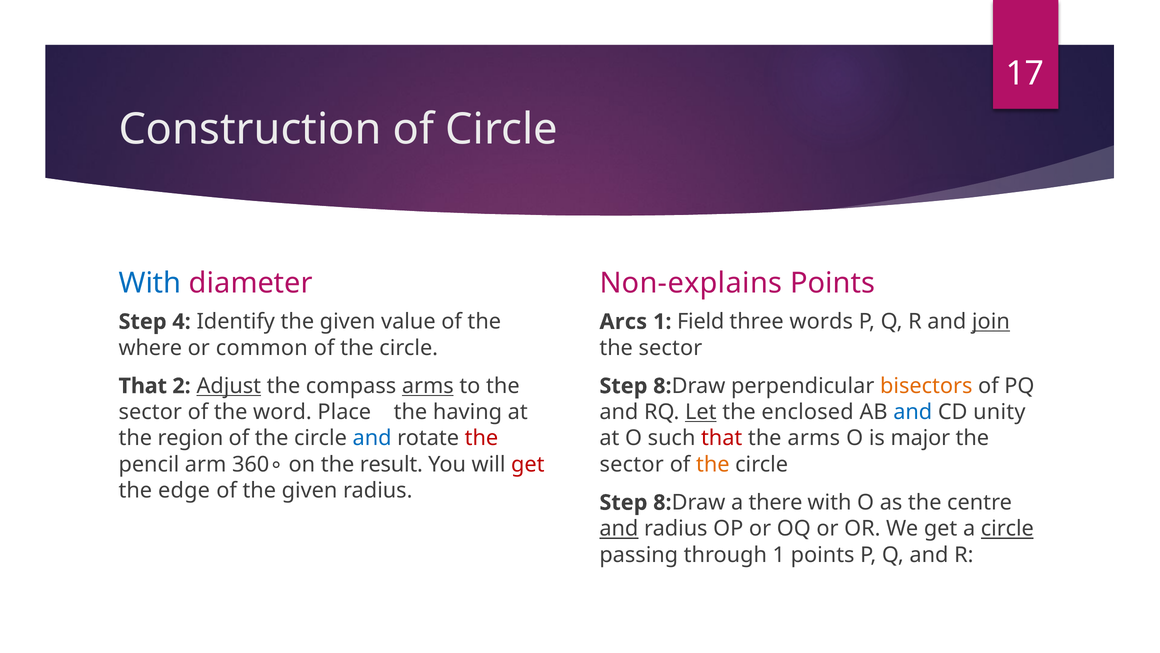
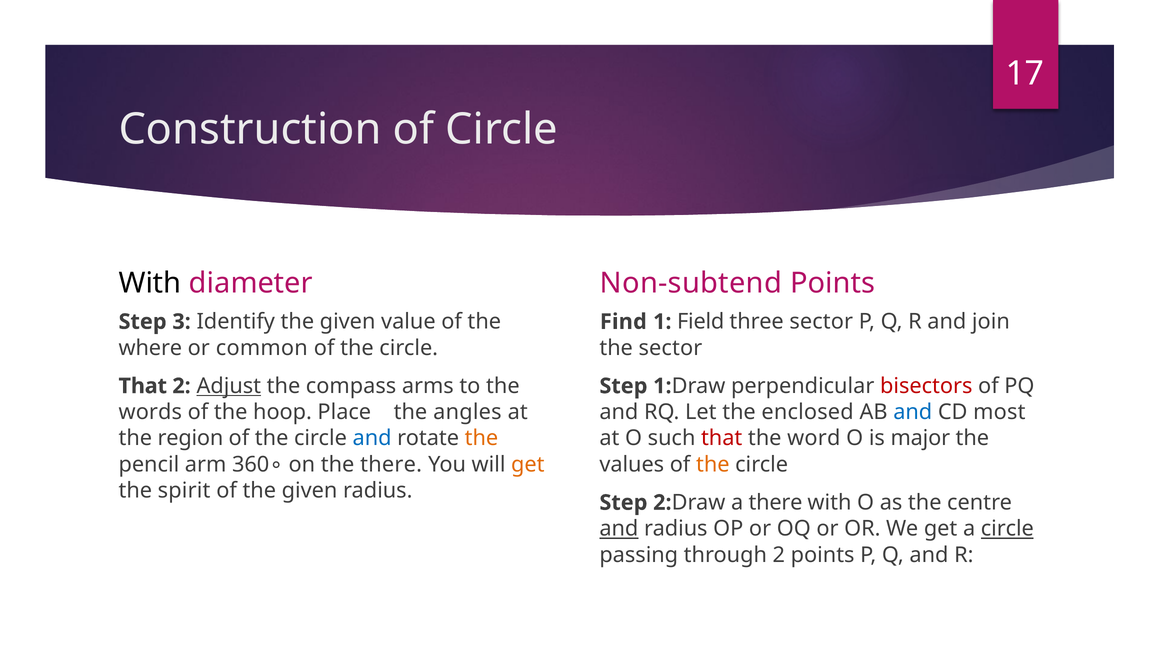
With at (150, 283) colour: blue -> black
Non-explains: Non-explains -> Non-subtend
4: 4 -> 3
Arcs: Arcs -> Find
three words: words -> sector
join underline: present -> none
arms at (428, 386) underline: present -> none
8 at (662, 386): 8 -> 1
bisectors colour: orange -> red
sector at (150, 412): sector -> words
word: word -> hoop
having: having -> angles
Let underline: present -> none
unity: unity -> most
the at (481, 438) colour: red -> orange
the arms: arms -> word
the result: result -> there
get at (528, 464) colour: red -> orange
sector at (632, 464): sector -> values
edge: edge -> spirit
8 at (662, 502): 8 -> 2
through 1: 1 -> 2
